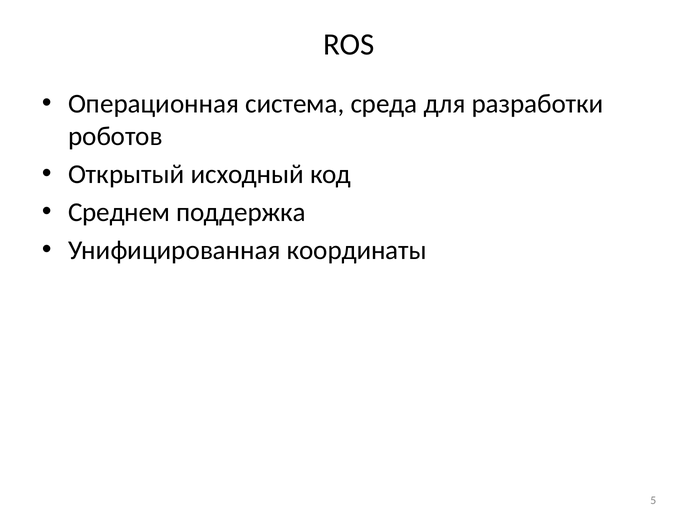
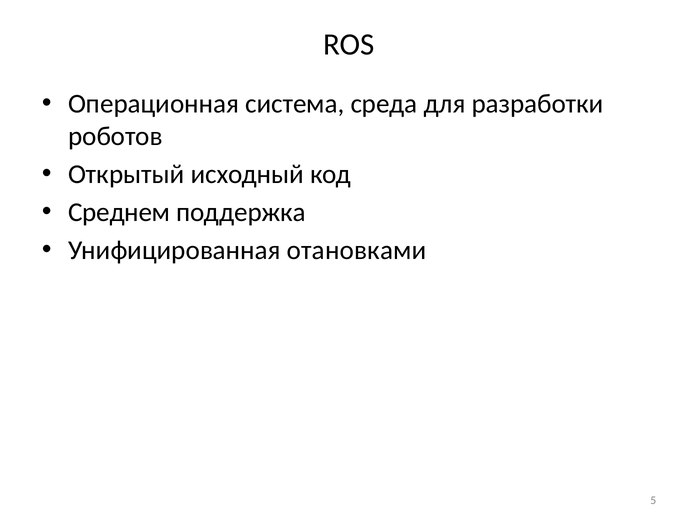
координаты: координаты -> отановками
